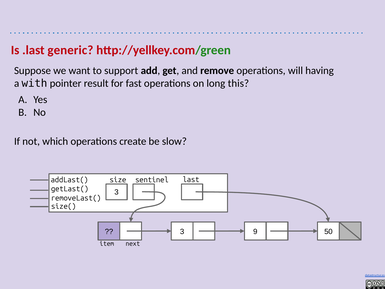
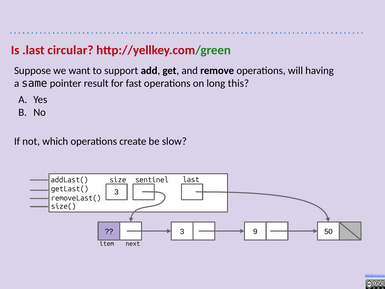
generic: generic -> circular
with: with -> same
